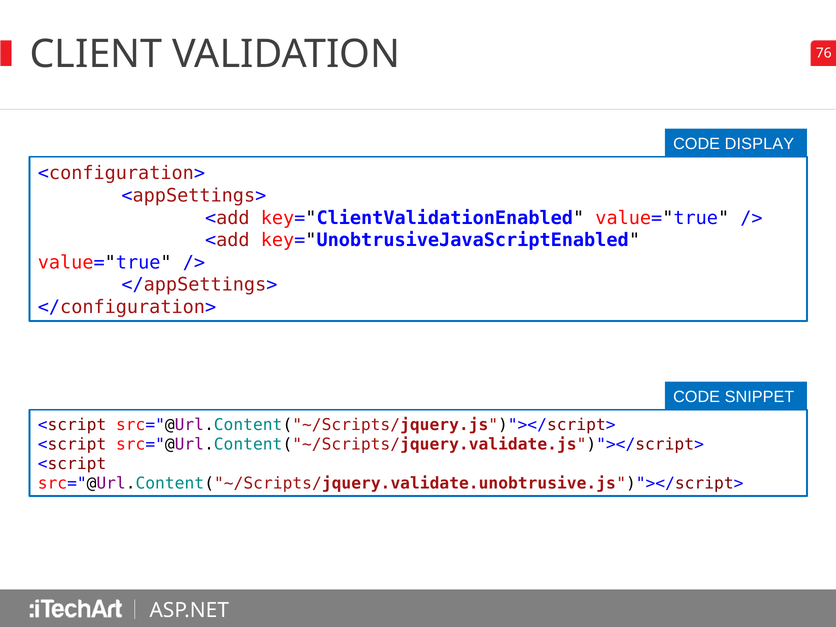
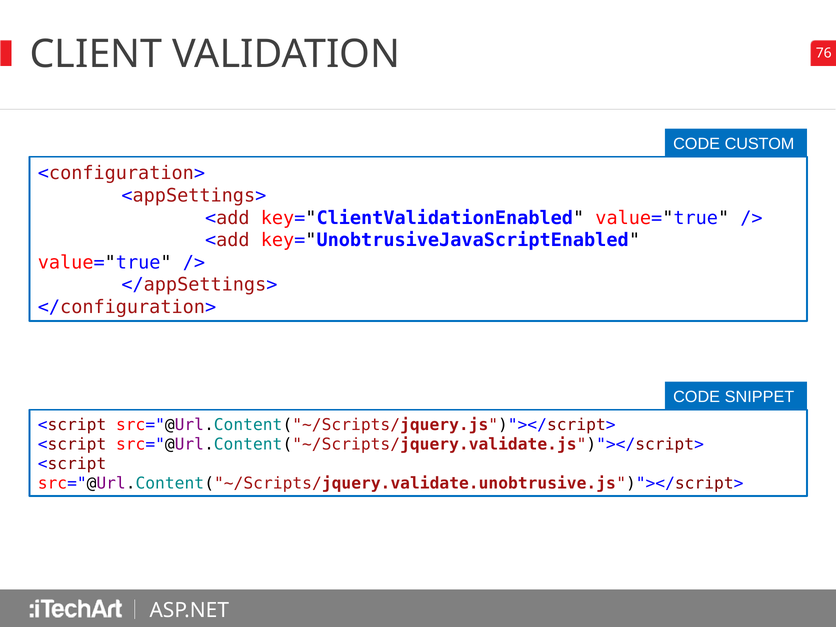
DISPLAY: DISPLAY -> CUSTOM
